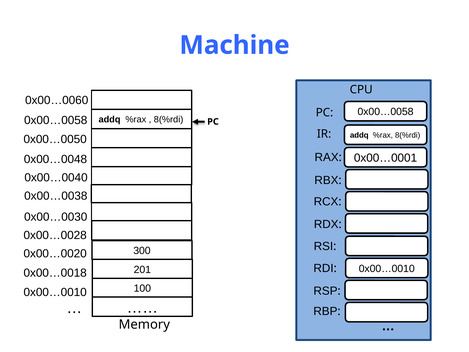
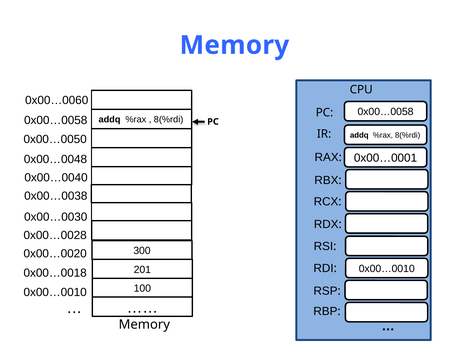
Machine at (235, 45): Machine -> Memory
